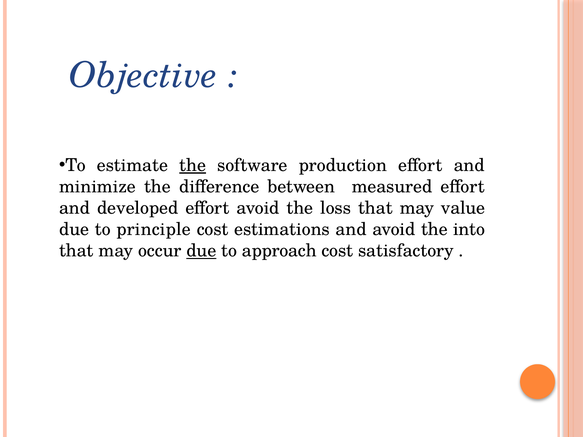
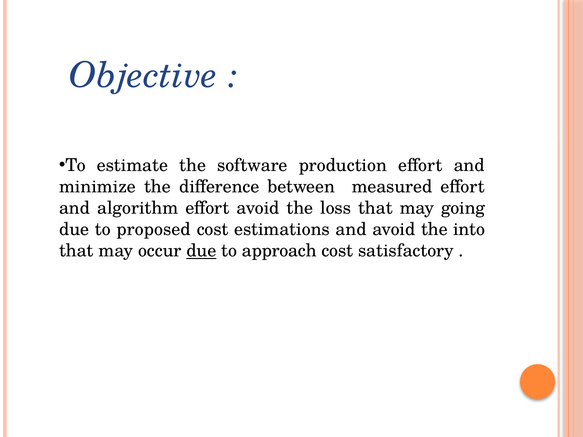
the at (193, 165) underline: present -> none
developed: developed -> algorithm
value: value -> going
principle: principle -> proposed
